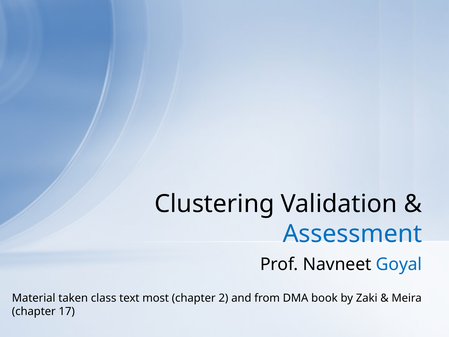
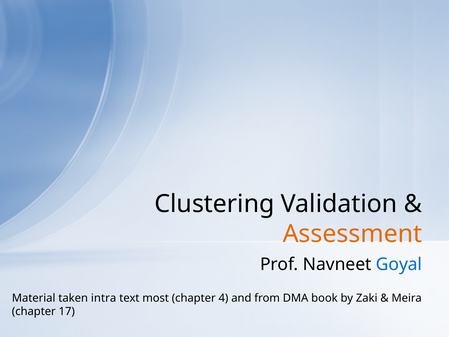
Assessment colour: blue -> orange
class: class -> intra
2: 2 -> 4
